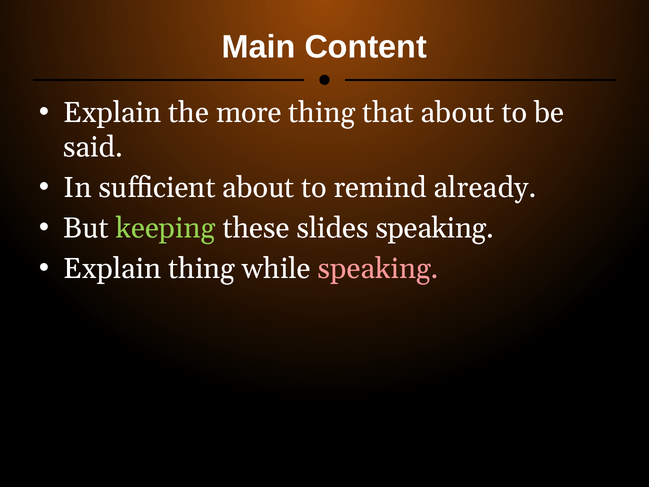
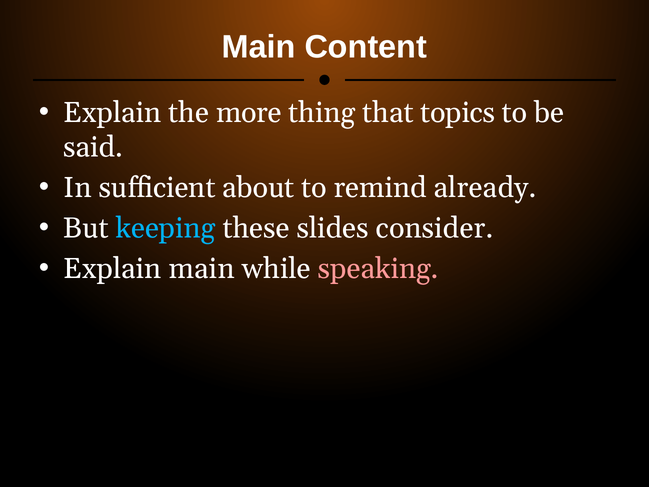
that about: about -> topics
keeping colour: light green -> light blue
slides speaking: speaking -> consider
Explain thing: thing -> main
